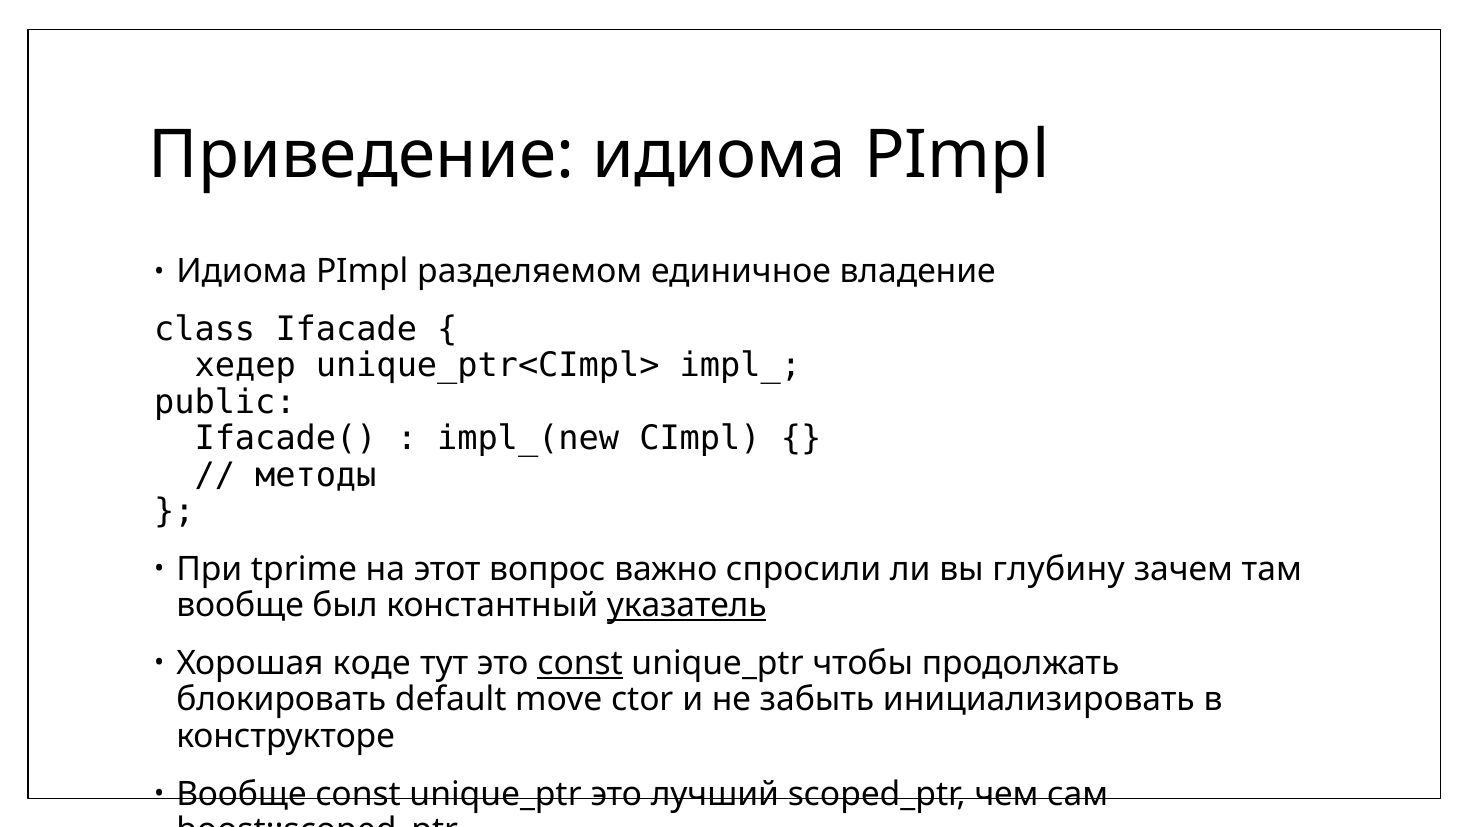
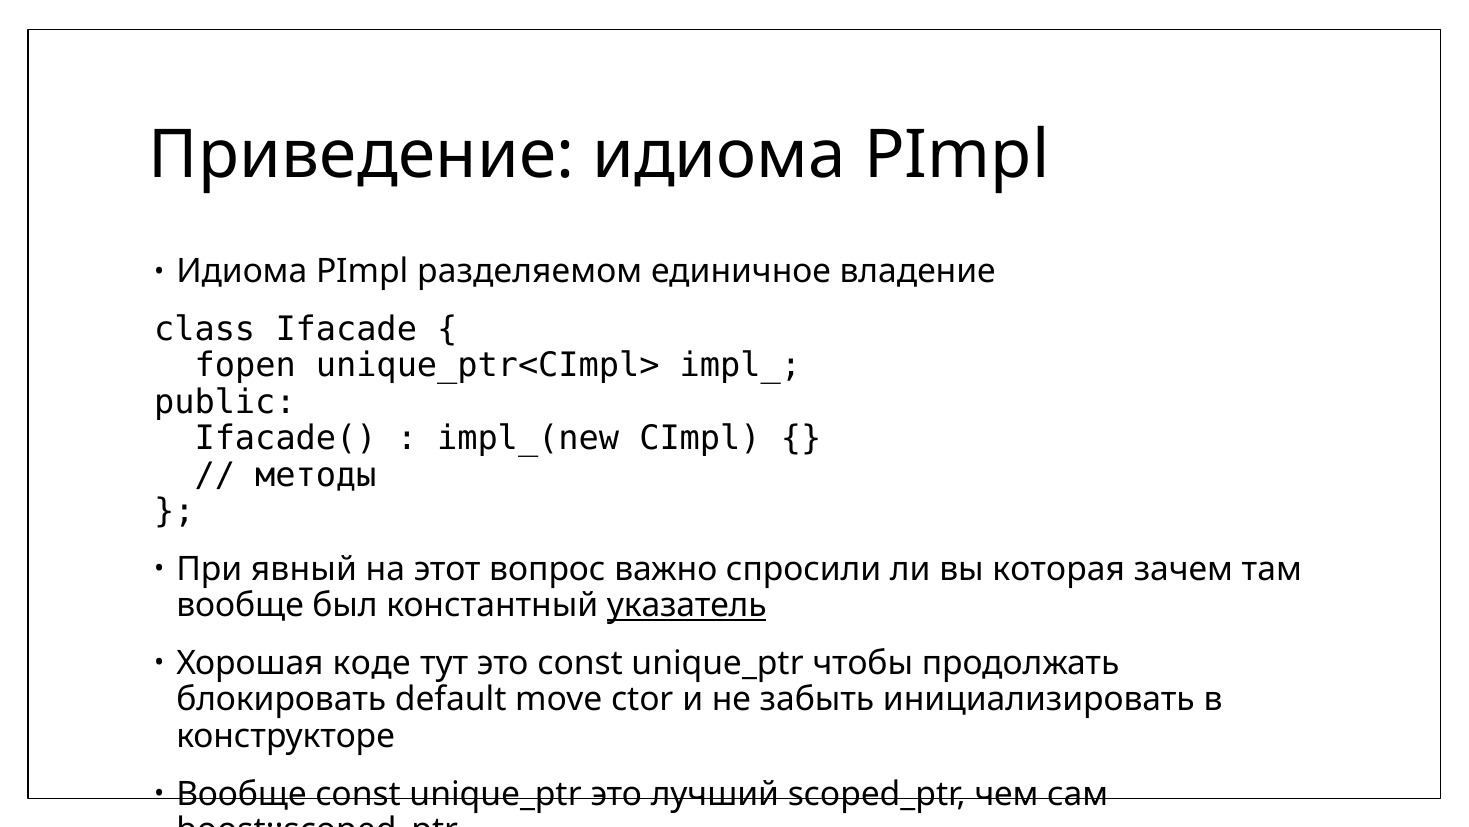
хедер: хедер -> fopen
tprime: tprime -> явный
глубину: глубину -> которая
const at (580, 663) underline: present -> none
